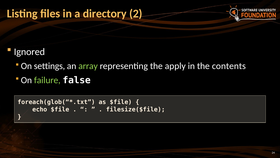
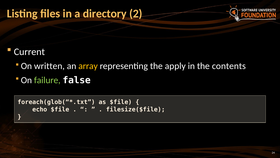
Ignored: Ignored -> Current
settings: settings -> written
array colour: light green -> yellow
